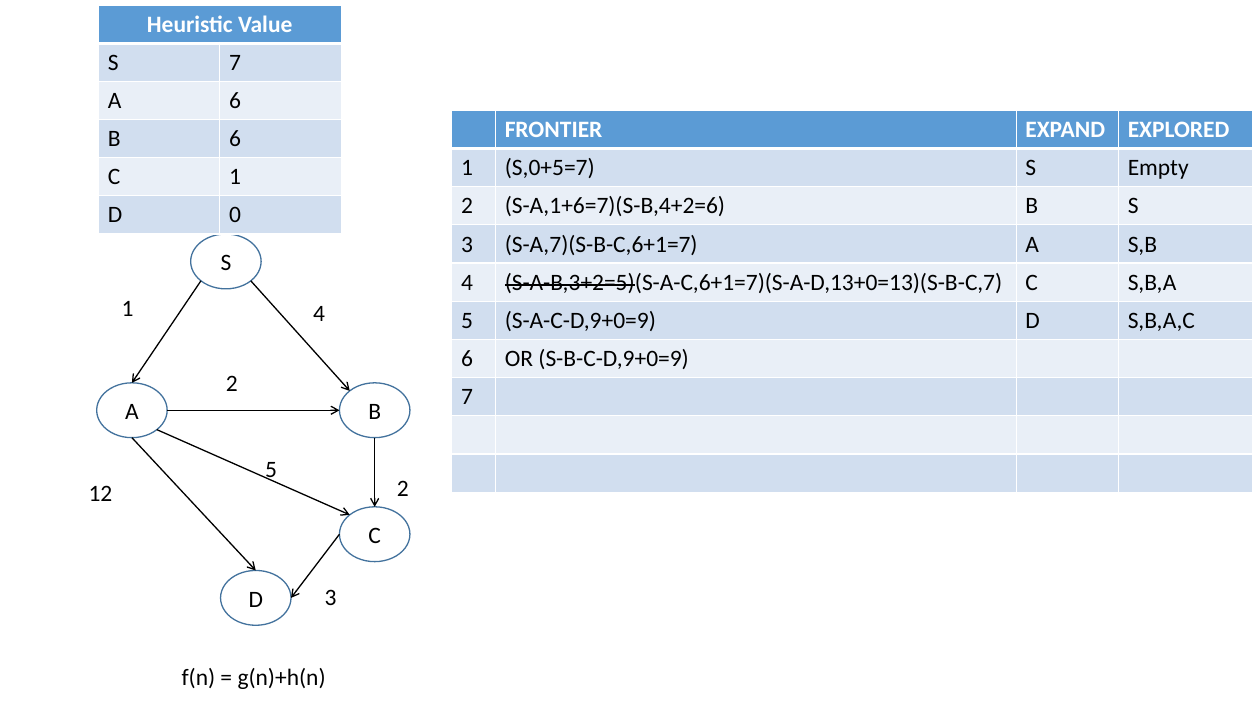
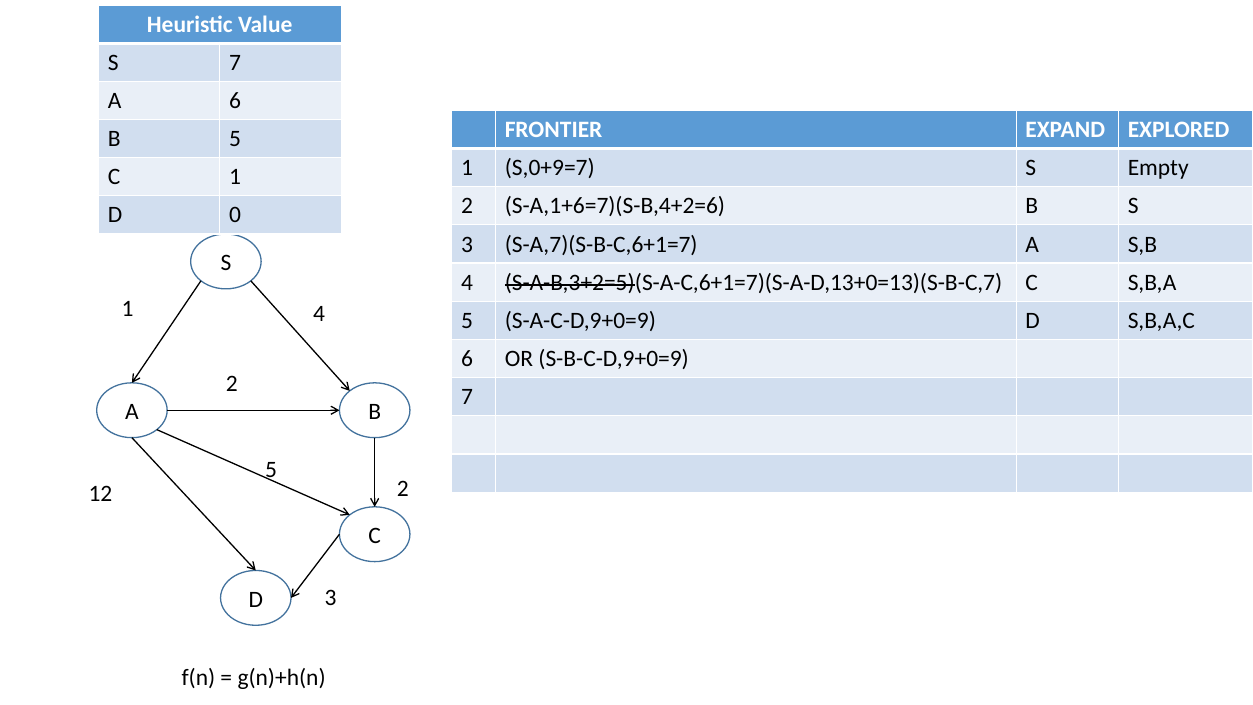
B 6: 6 -> 5
S,0+5=7: S,0+5=7 -> S,0+9=7
